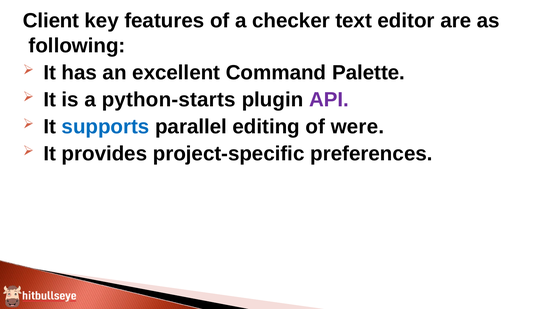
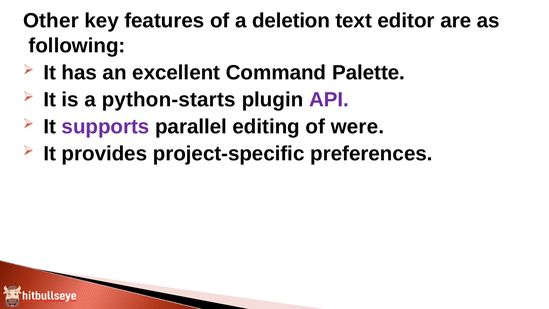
Client: Client -> Other
checker: checker -> deletion
supports colour: blue -> purple
